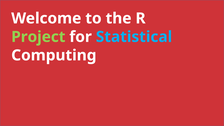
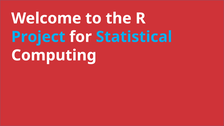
Project colour: light green -> light blue
